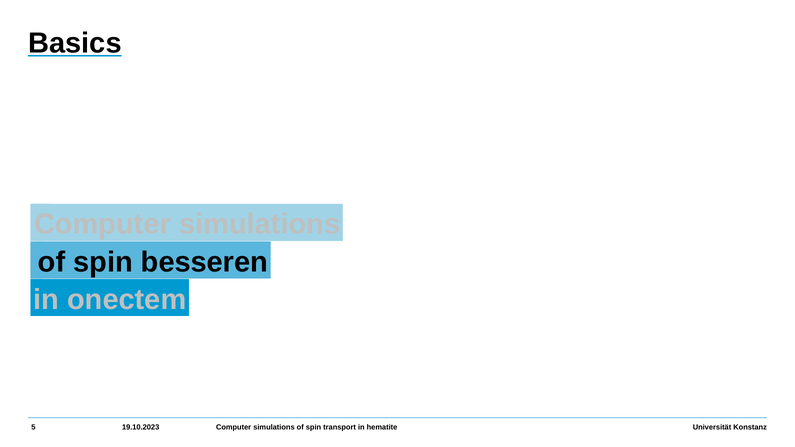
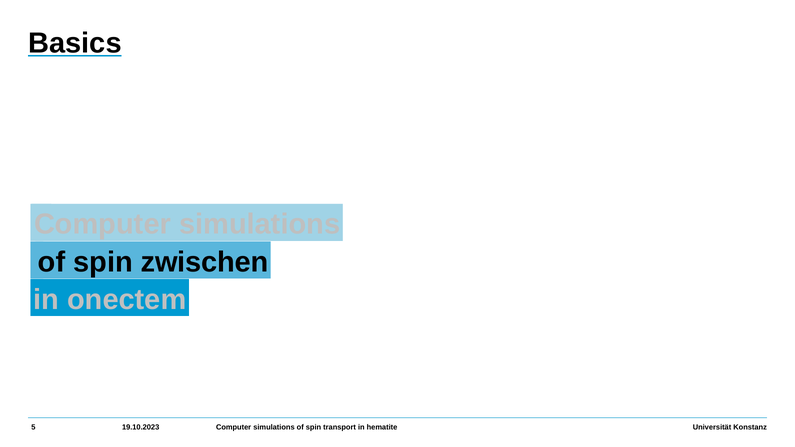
besseren: besseren -> zwischen
